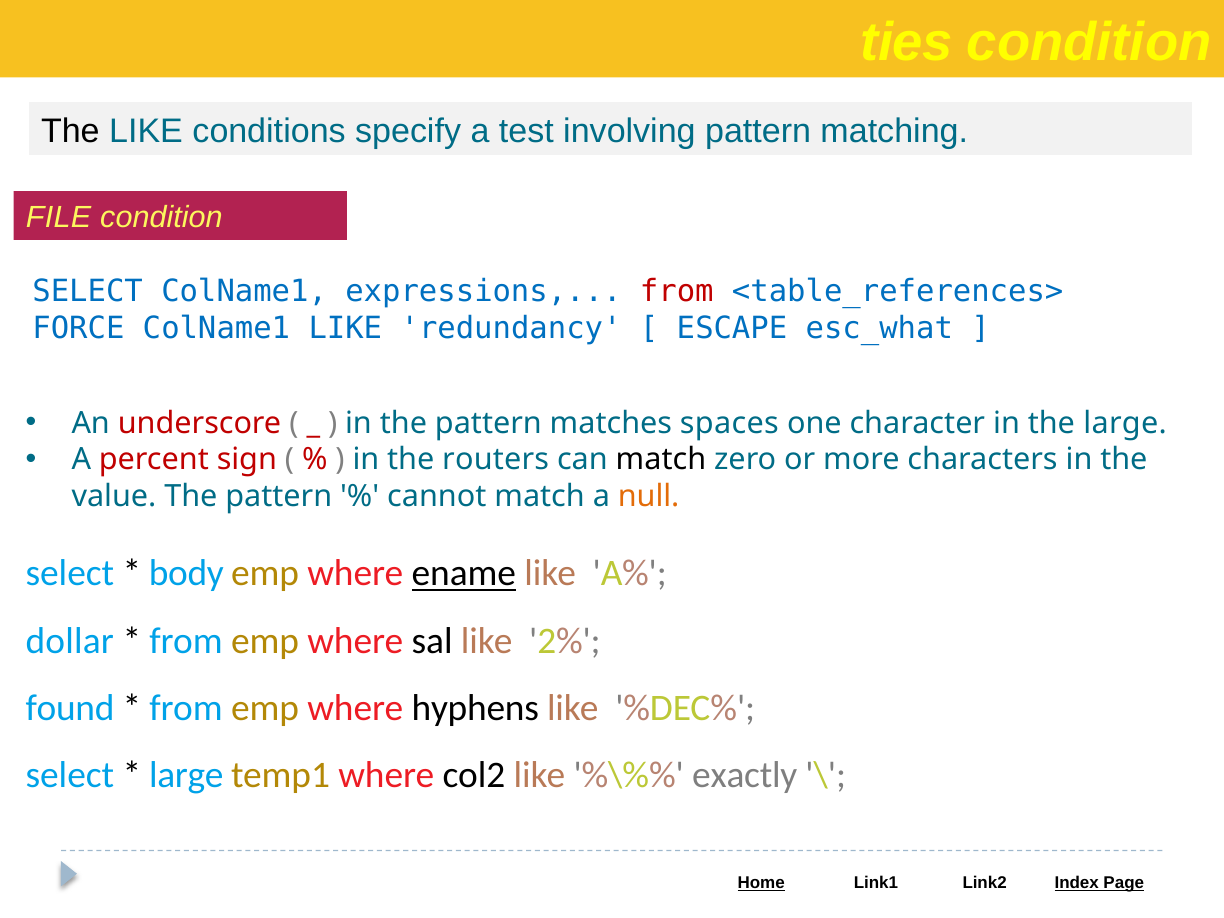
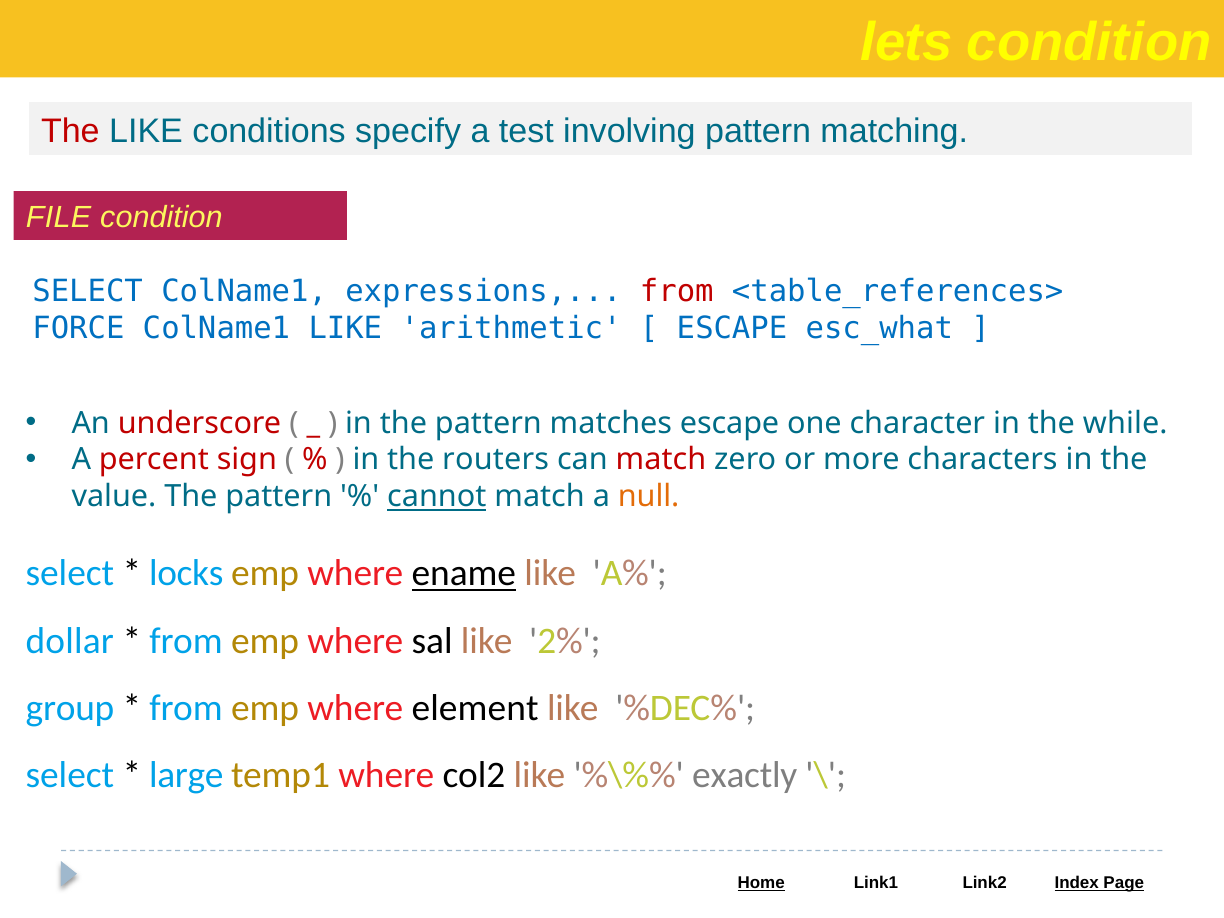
ties: ties -> lets
The at (70, 131) colour: black -> red
redundancy: redundancy -> arithmetic
matches spaces: spaces -> escape
the large: large -> while
match at (661, 460) colour: black -> red
cannot underline: none -> present
body: body -> locks
found: found -> group
hyphens: hyphens -> element
